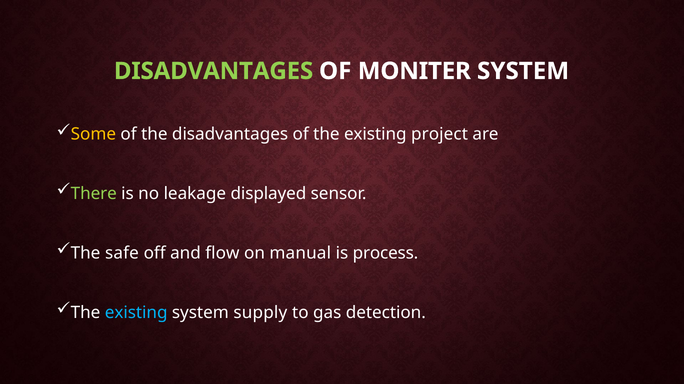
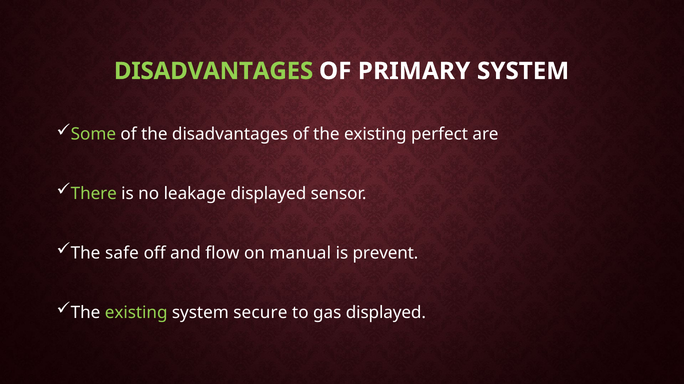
MONITER: MONITER -> PRIMARY
Some colour: yellow -> light green
project: project -> perfect
process: process -> prevent
existing at (136, 313) colour: light blue -> light green
supply: supply -> secure
gas detection: detection -> displayed
